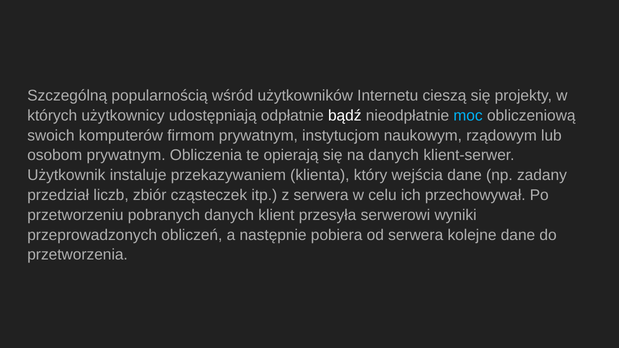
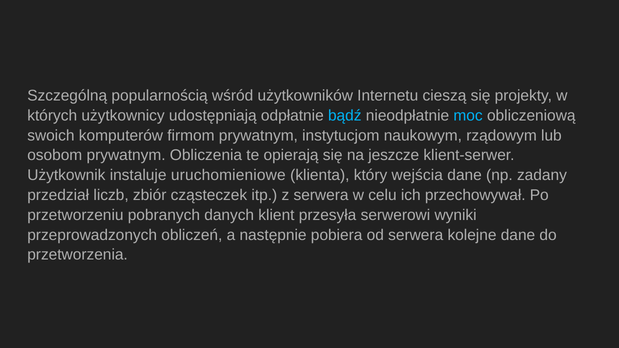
bądź colour: white -> light blue
na danych: danych -> jeszcze
przekazywaniem: przekazywaniem -> uruchomieniowe
